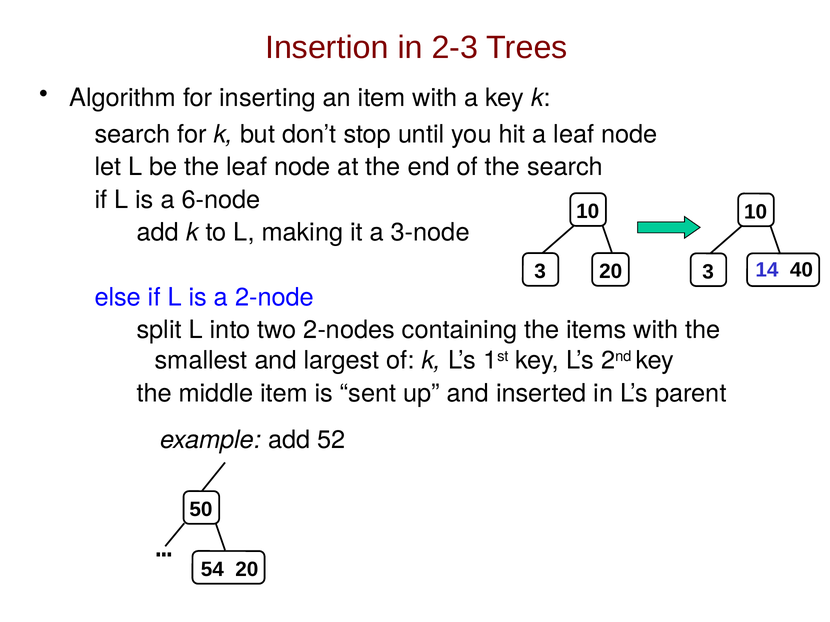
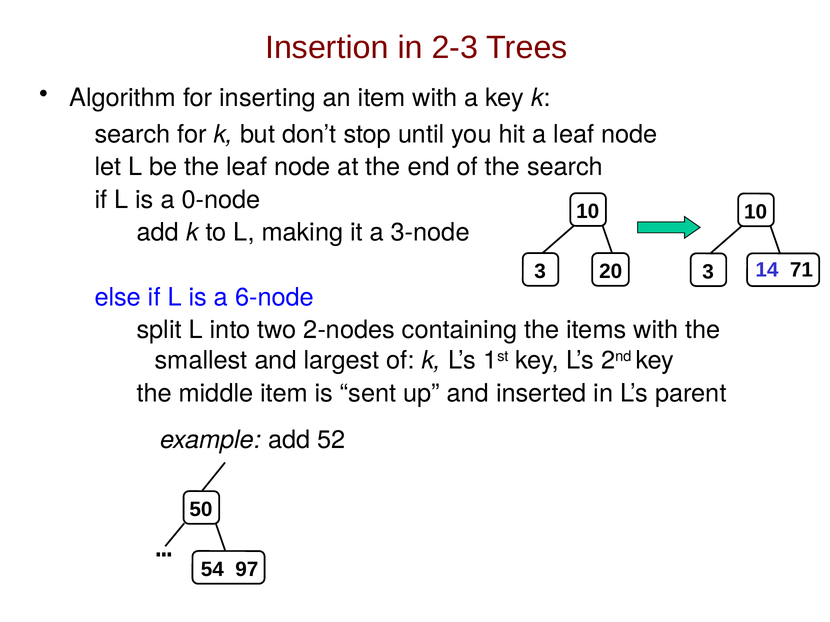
6-node: 6-node -> 0-node
40: 40 -> 71
2-node: 2-node -> 6-node
54 20: 20 -> 97
